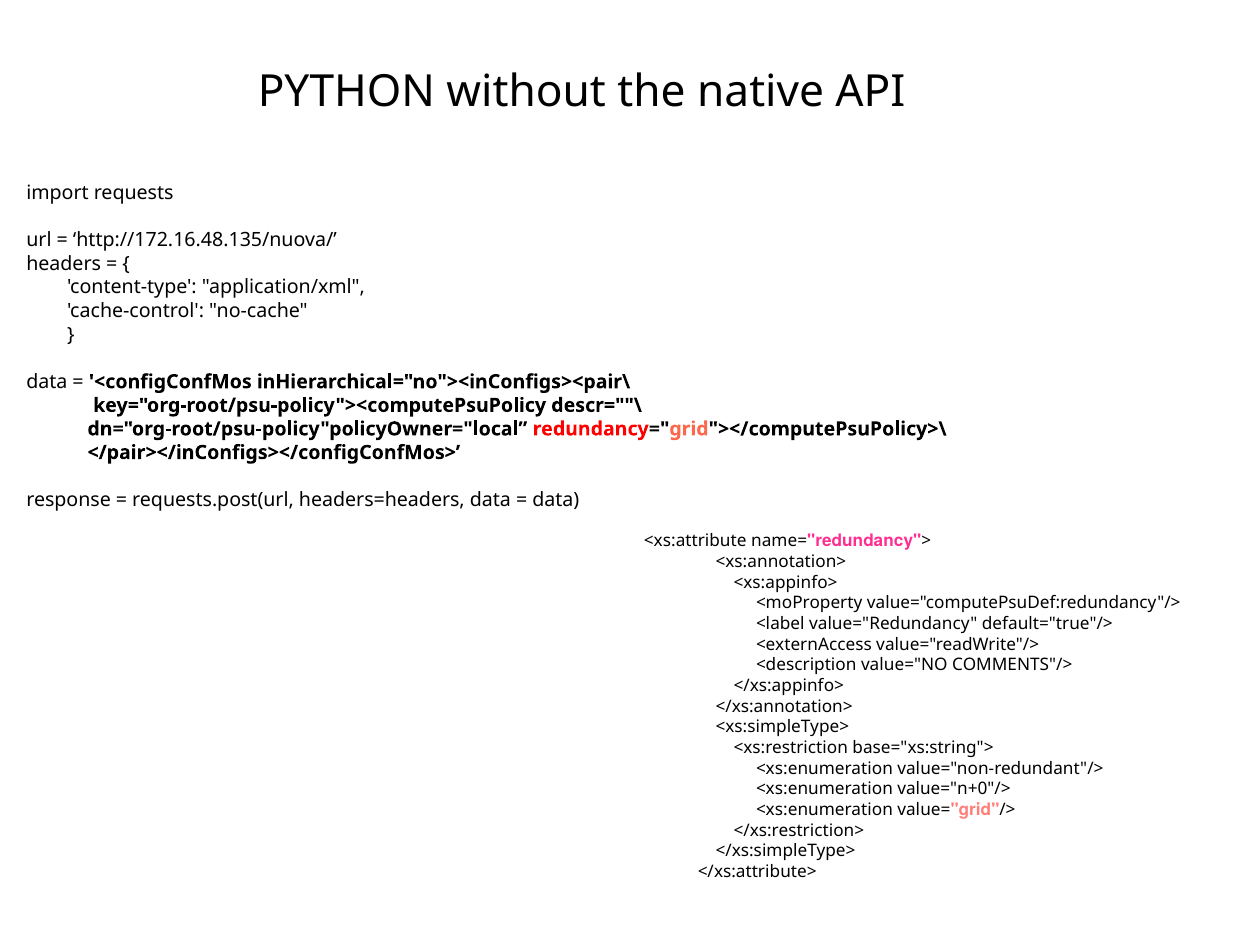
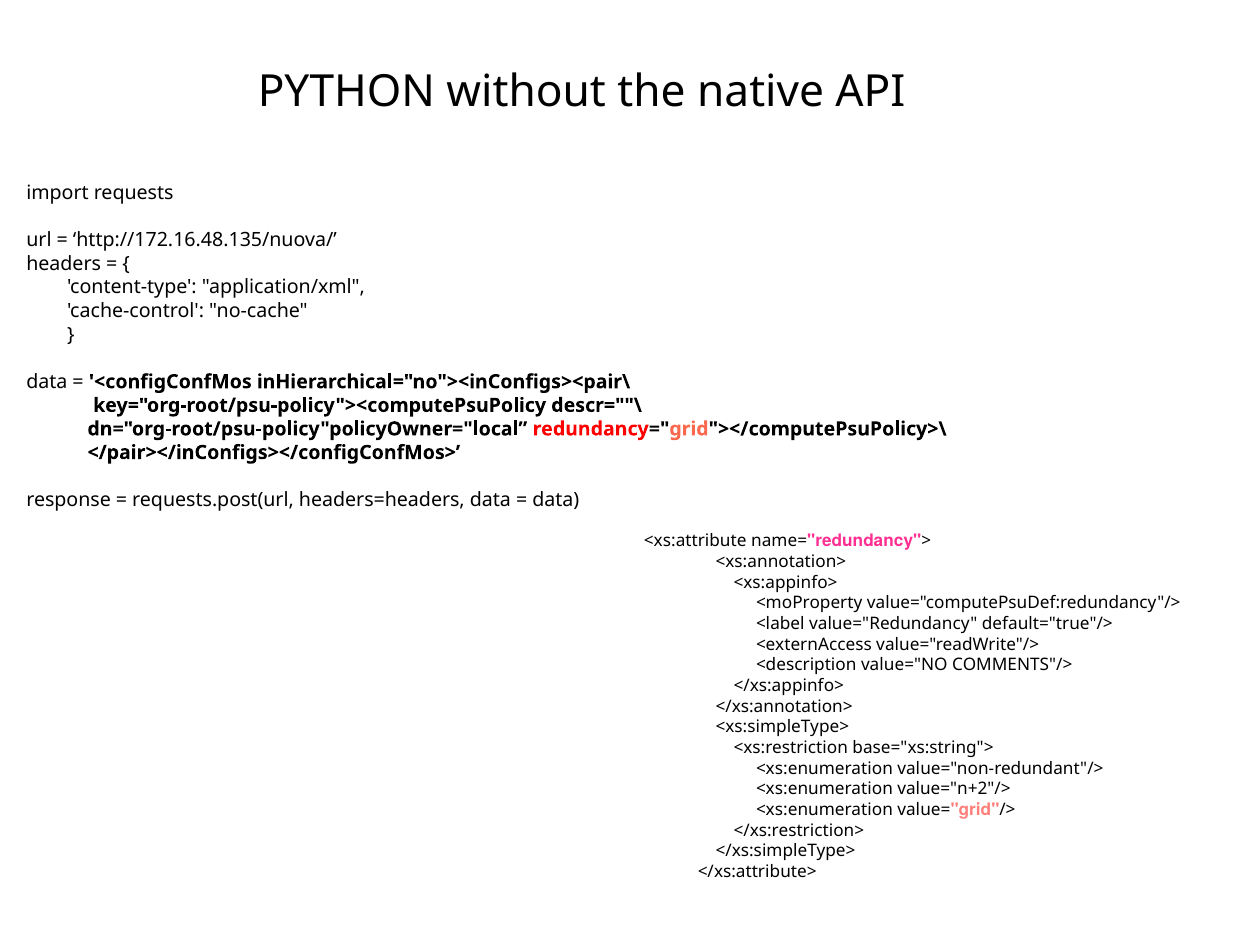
value="n+0"/>: value="n+0"/> -> value="n+2"/>
